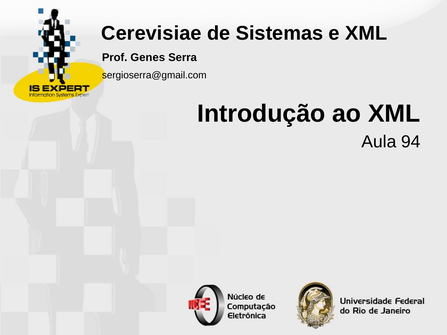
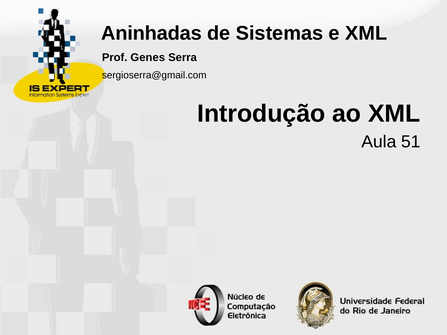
Cerevisiae: Cerevisiae -> Aninhadas
94: 94 -> 51
